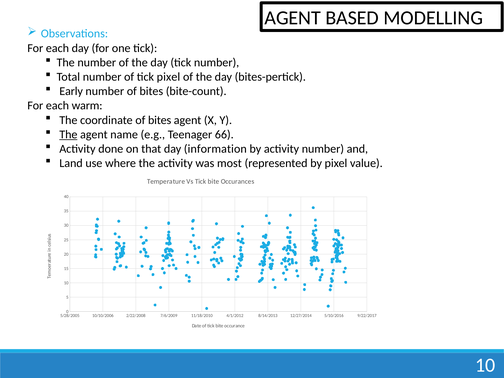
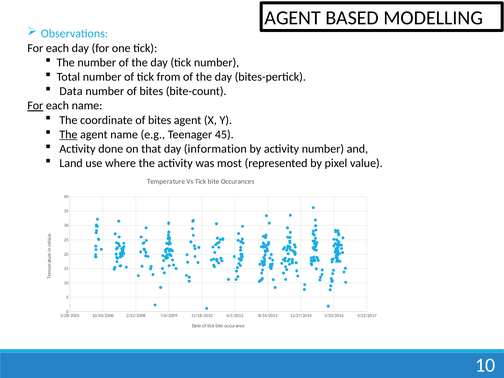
tick pixel: pixel -> from
Early: Early -> Data
For at (35, 106) underline: none -> present
each warm: warm -> name
66: 66 -> 45
